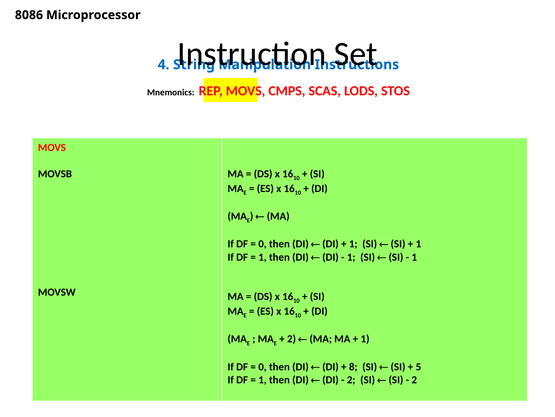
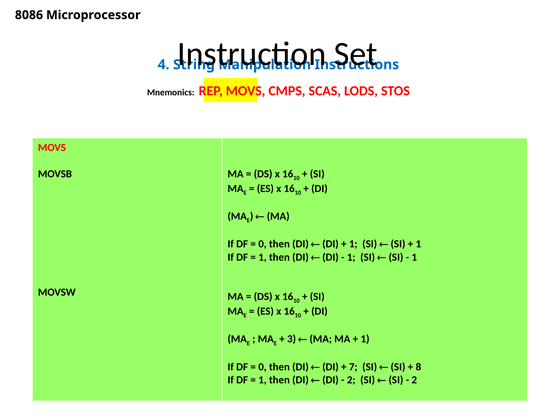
2 at (292, 338): 2 -> 3
8: 8 -> 7
5: 5 -> 8
